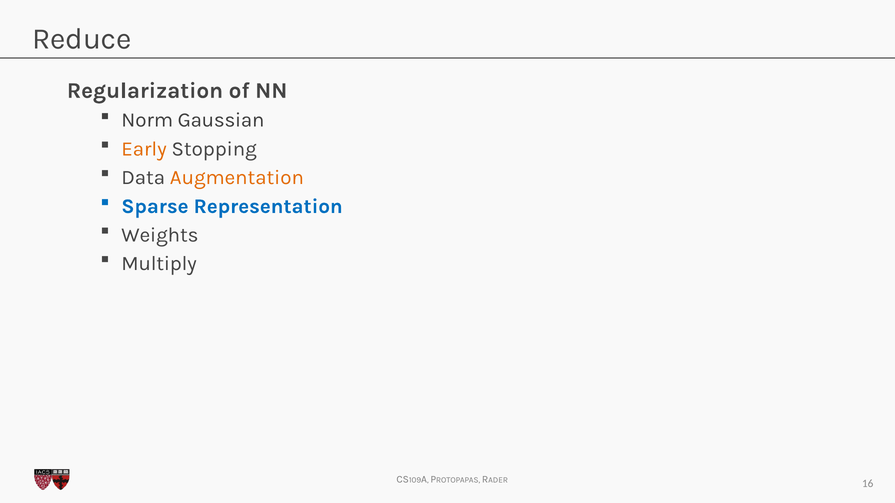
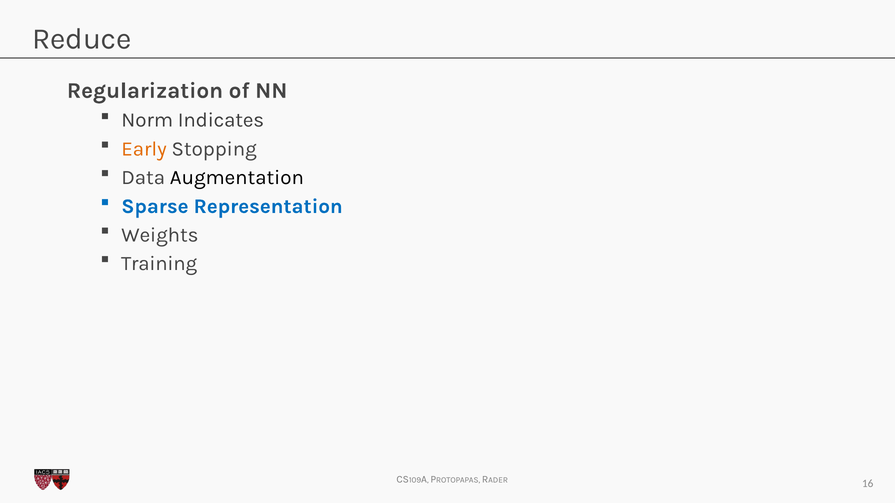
Gaussian: Gaussian -> Indicates
Augmentation colour: orange -> black
Multiply: Multiply -> Training
